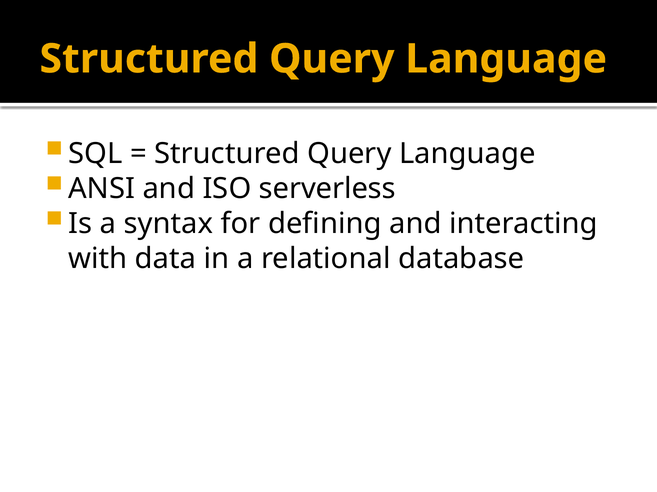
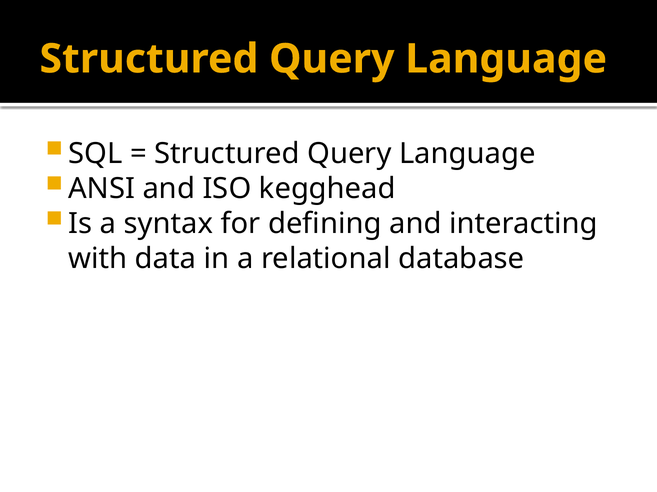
serverless: serverless -> kegghead
